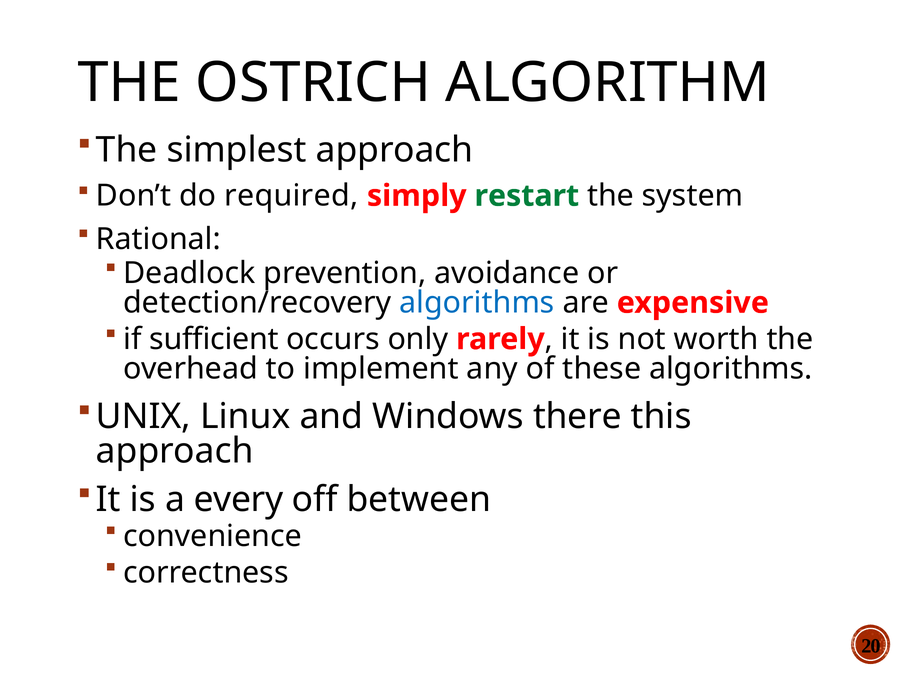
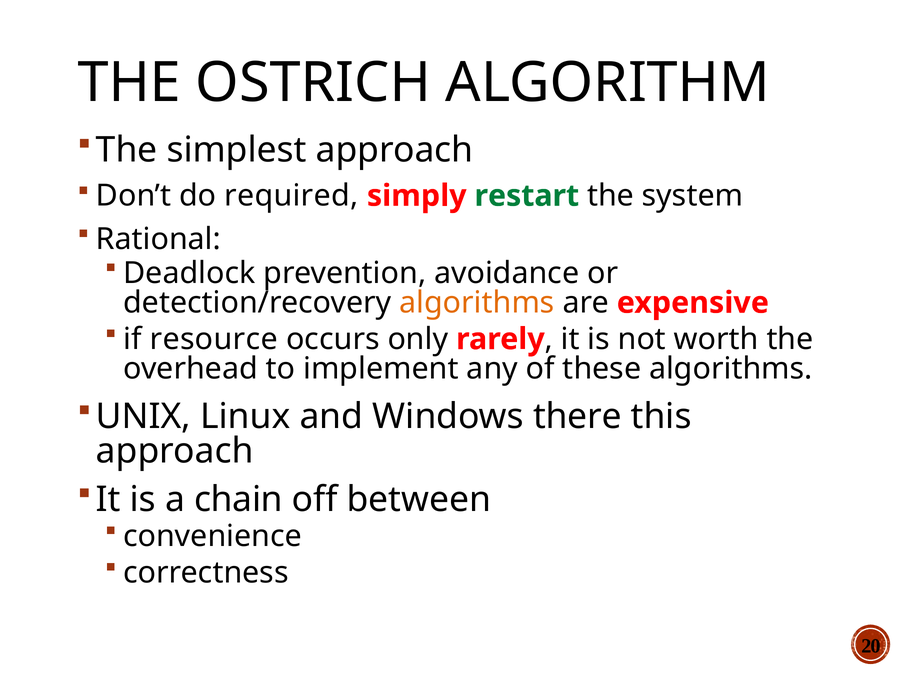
algorithms at (477, 303) colour: blue -> orange
sufficient: sufficient -> resource
every: every -> chain
